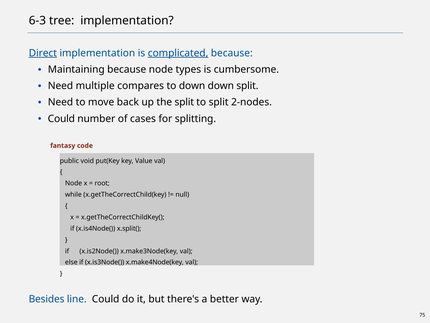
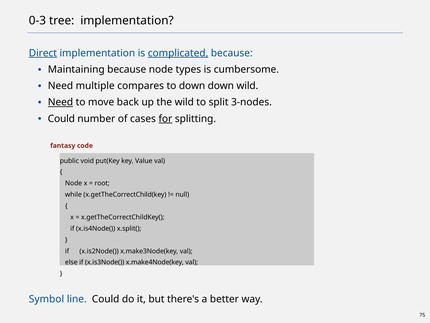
6-3: 6-3 -> 0-3
down split: split -> wild
Need at (61, 102) underline: none -> present
the split: split -> wild
2-nodes: 2-nodes -> 3-nodes
for underline: none -> present
Besides: Besides -> Symbol
